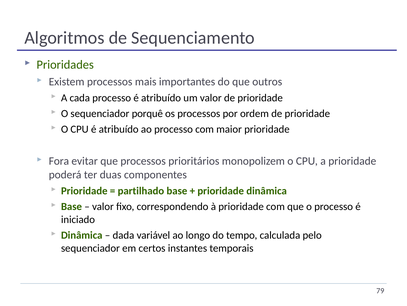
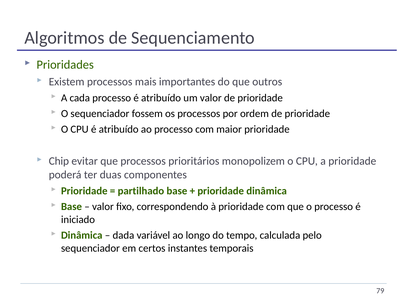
porquê: porquê -> fossem
Fora: Fora -> Chip
